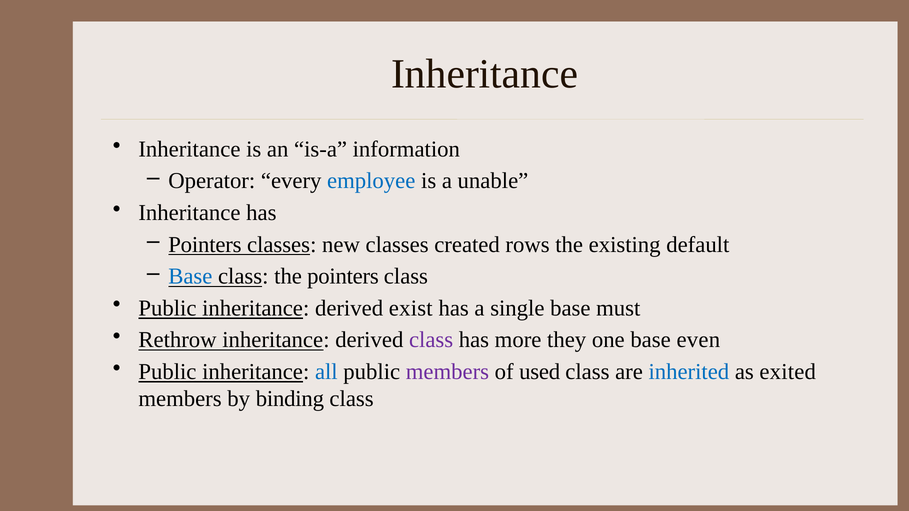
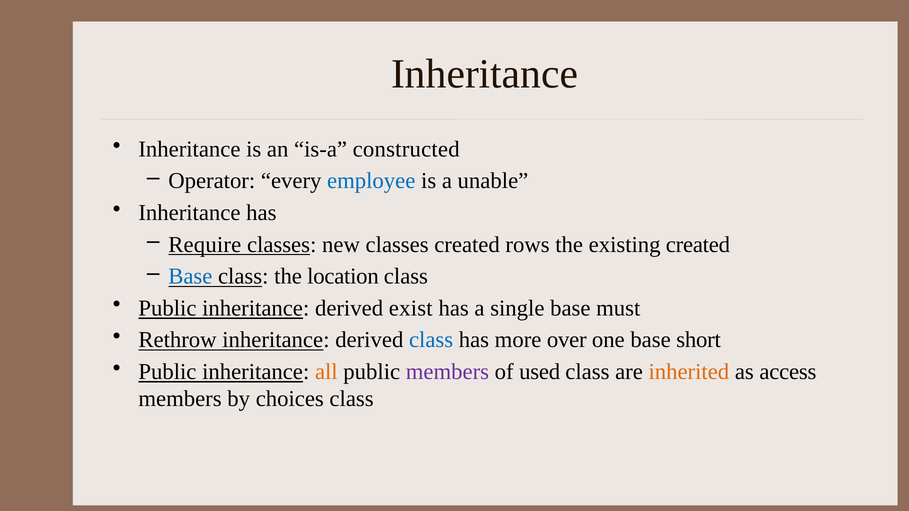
information: information -> constructed
Pointers at (205, 245): Pointers -> Require
existing default: default -> created
the pointers: pointers -> location
class at (431, 340) colour: purple -> blue
they: they -> over
even: even -> short
all colour: blue -> orange
inherited colour: blue -> orange
exited: exited -> access
binding: binding -> choices
